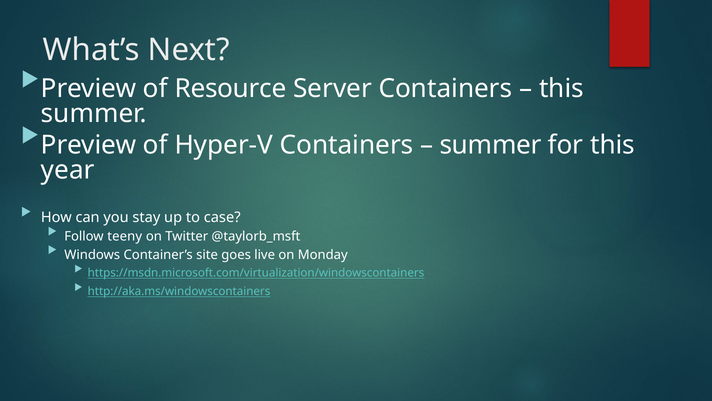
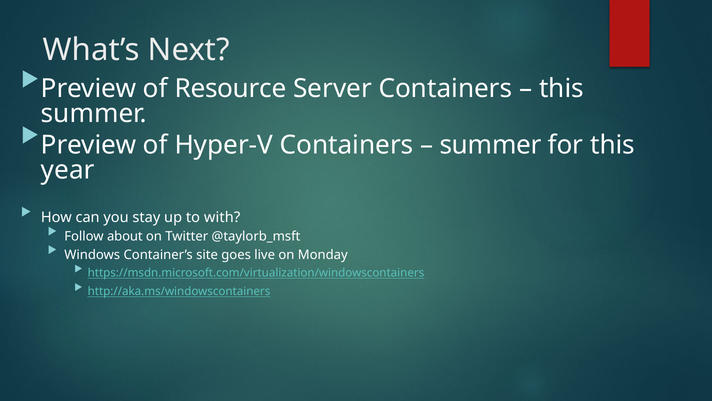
case: case -> with
teeny: teeny -> about
